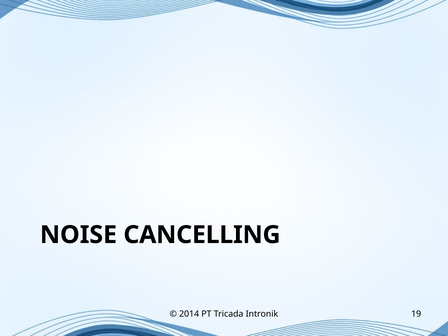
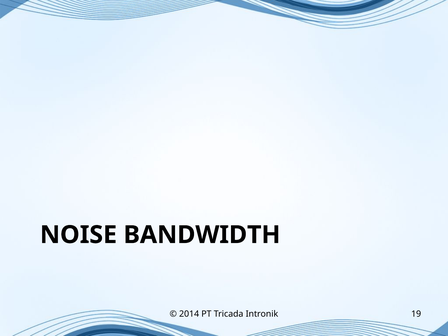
CANCELLING: CANCELLING -> BANDWIDTH
